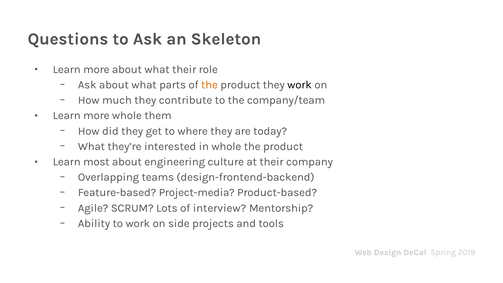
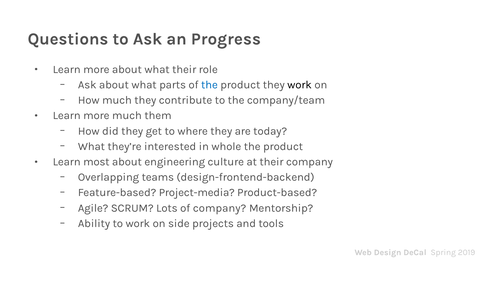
Skeleton: Skeleton -> Progress
the at (209, 85) colour: orange -> blue
more whole: whole -> much
of interview: interview -> company
